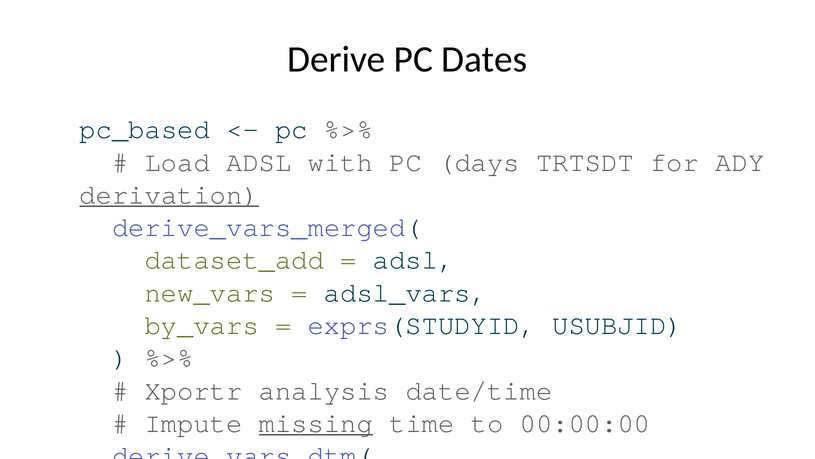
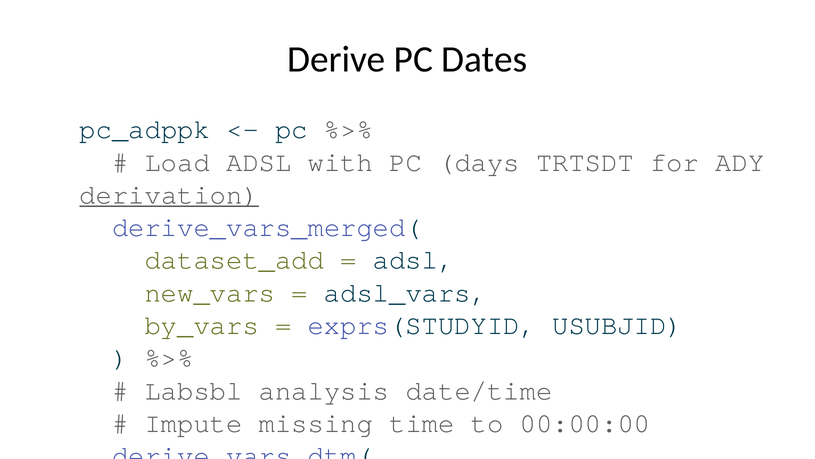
pc_based: pc_based -> pc_adppk
Xportr: Xportr -> Labsbl
missing underline: present -> none
